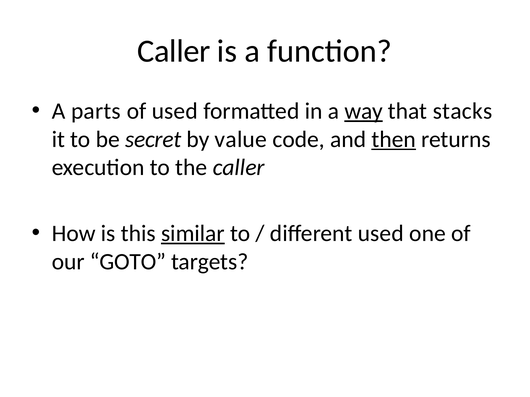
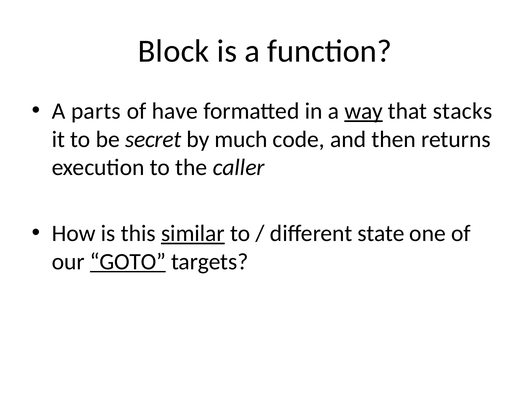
Caller at (174, 51): Caller -> Block
of used: used -> have
value: value -> much
then underline: present -> none
different used: used -> state
GOTO underline: none -> present
